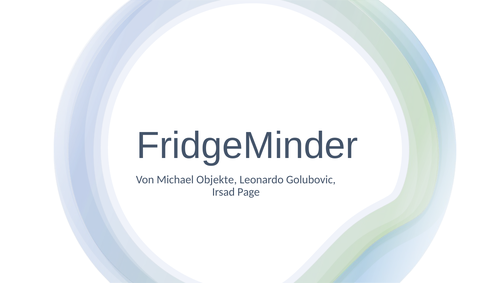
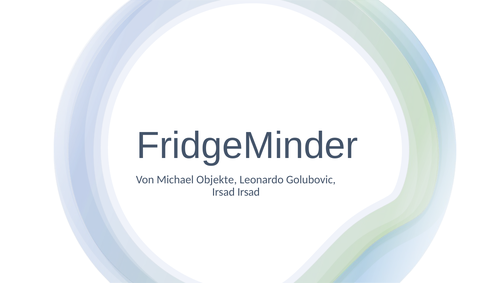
Irsad Page: Page -> Irsad
